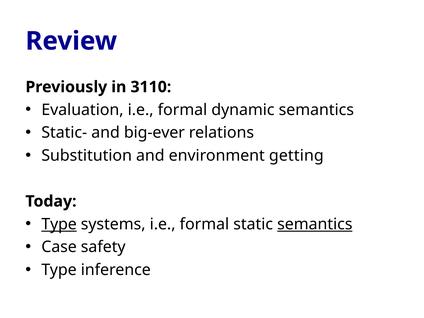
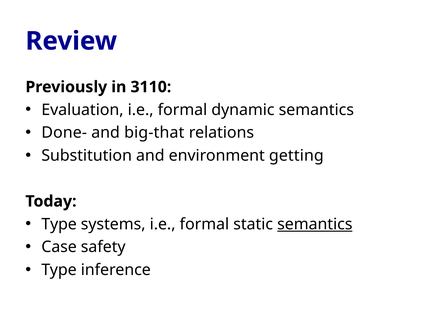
Static-: Static- -> Done-
big-ever: big-ever -> big-that
Type at (59, 224) underline: present -> none
